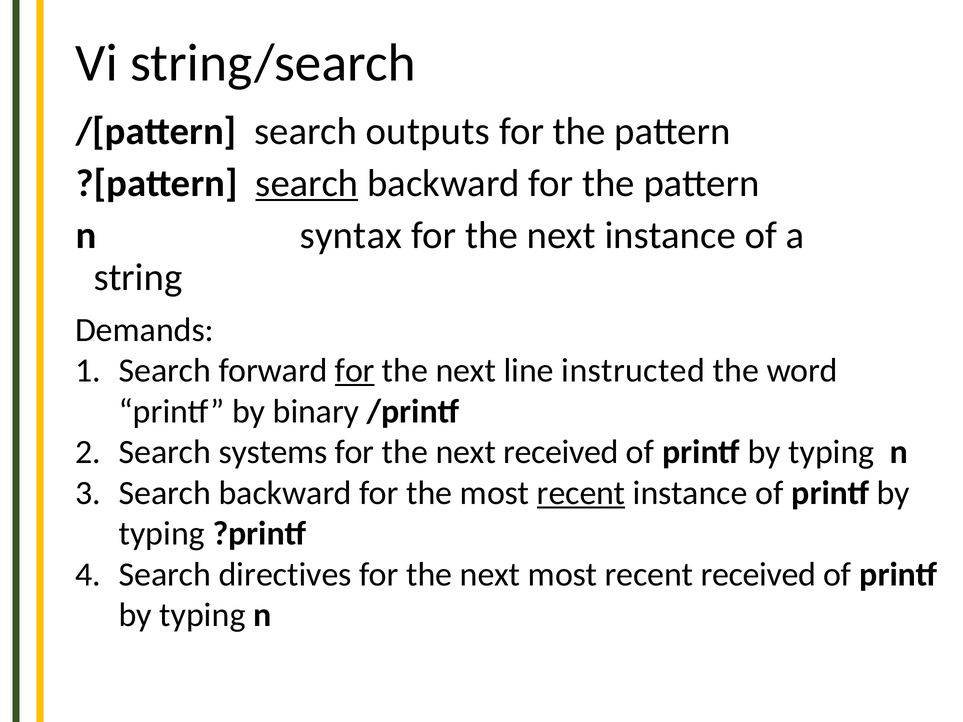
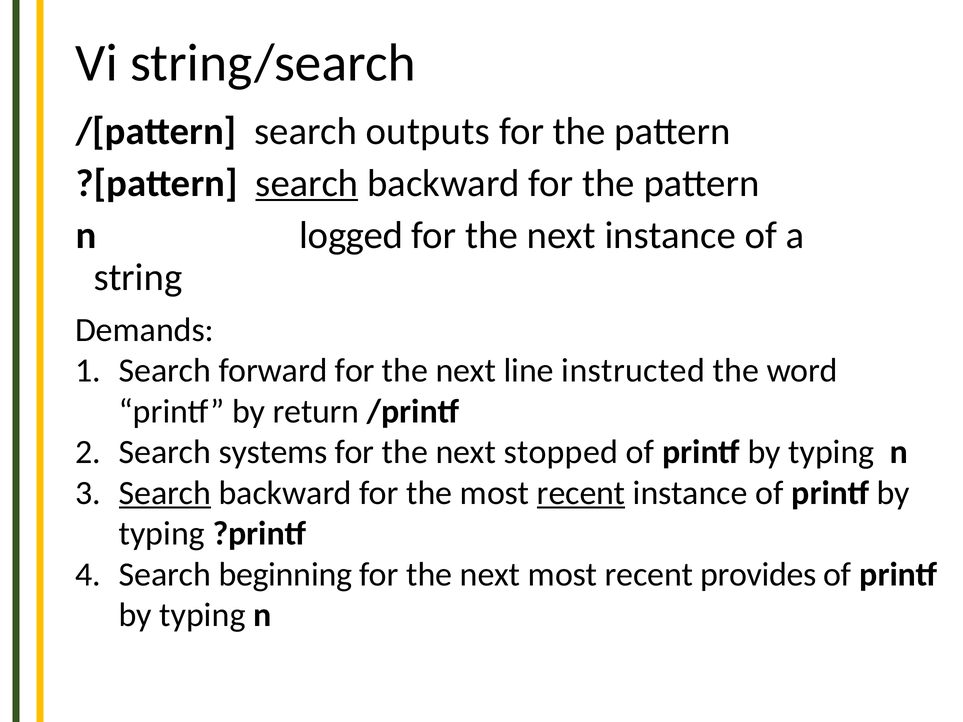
syntax: syntax -> logged
for at (355, 371) underline: present -> none
binary: binary -> return
next received: received -> stopped
Search at (165, 493) underline: none -> present
directives: directives -> beginning
recent received: received -> provides
